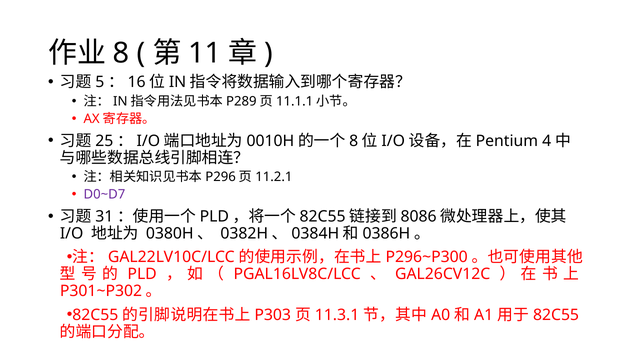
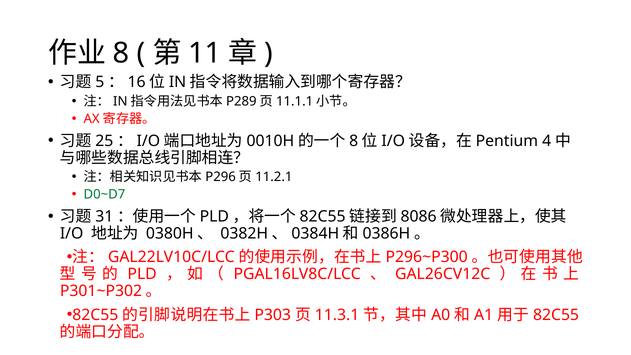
D0~D7 colour: purple -> green
